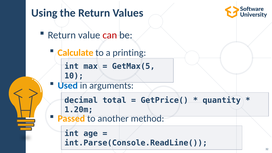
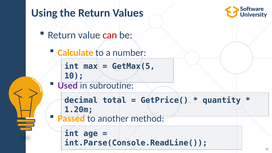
printing: printing -> number
Used colour: blue -> purple
arguments: arguments -> subroutine
